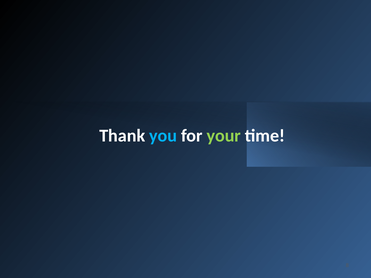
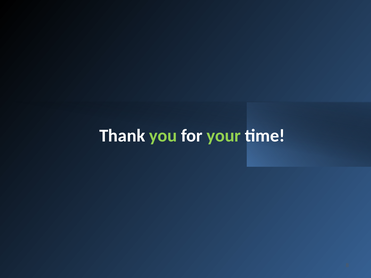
you colour: light blue -> light green
